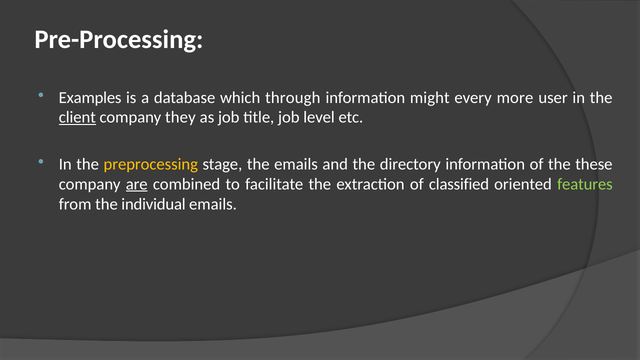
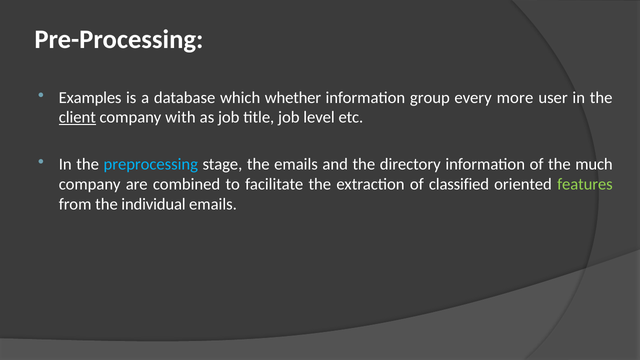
through: through -> whether
might: might -> group
they: they -> with
preprocessing colour: yellow -> light blue
these: these -> much
are underline: present -> none
